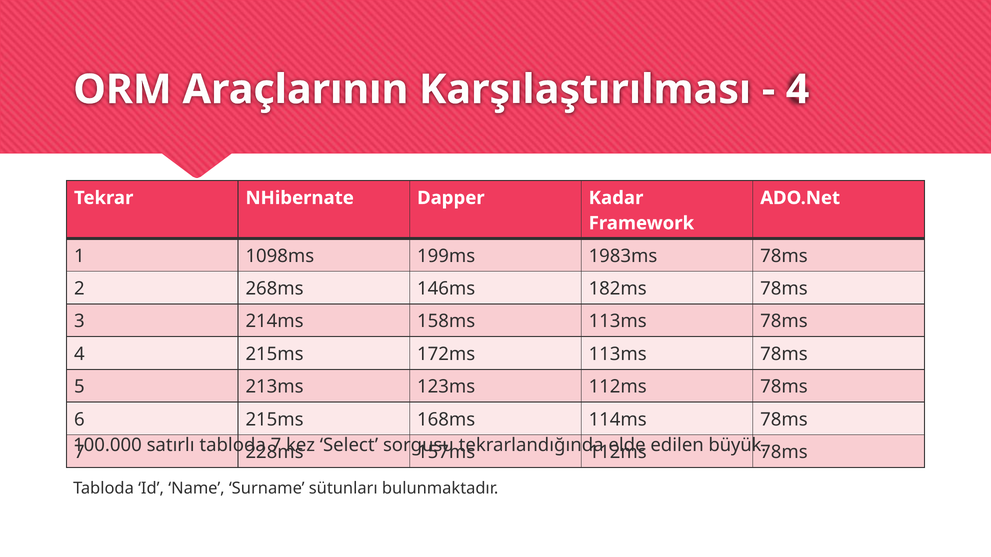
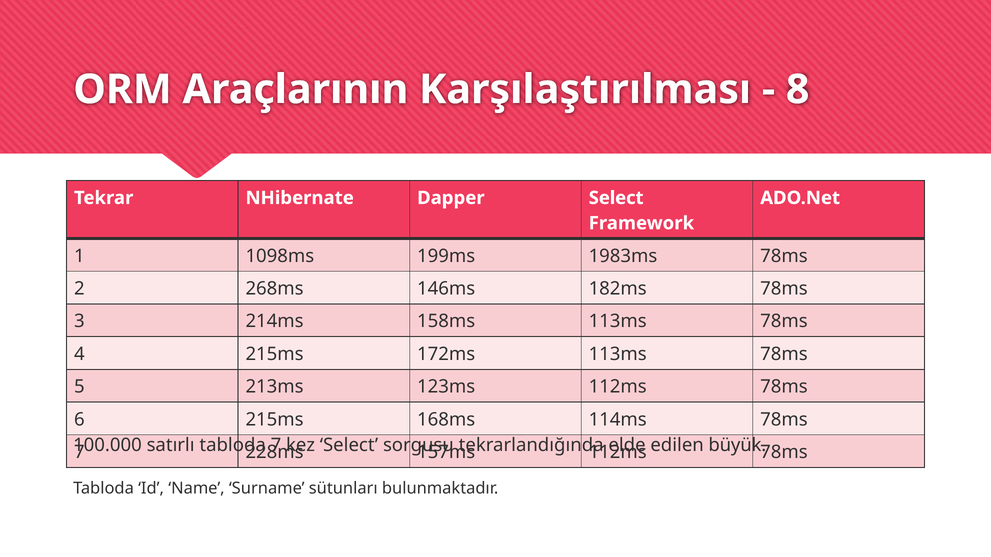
4 at (798, 90): 4 -> 8
Dapper Kadar: Kadar -> Select
